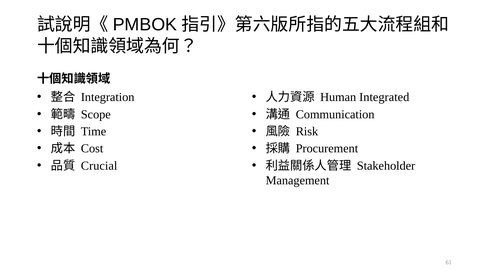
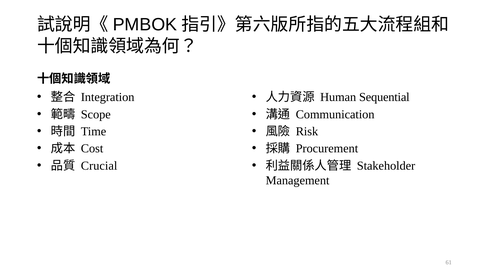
Integrated: Integrated -> Sequential
